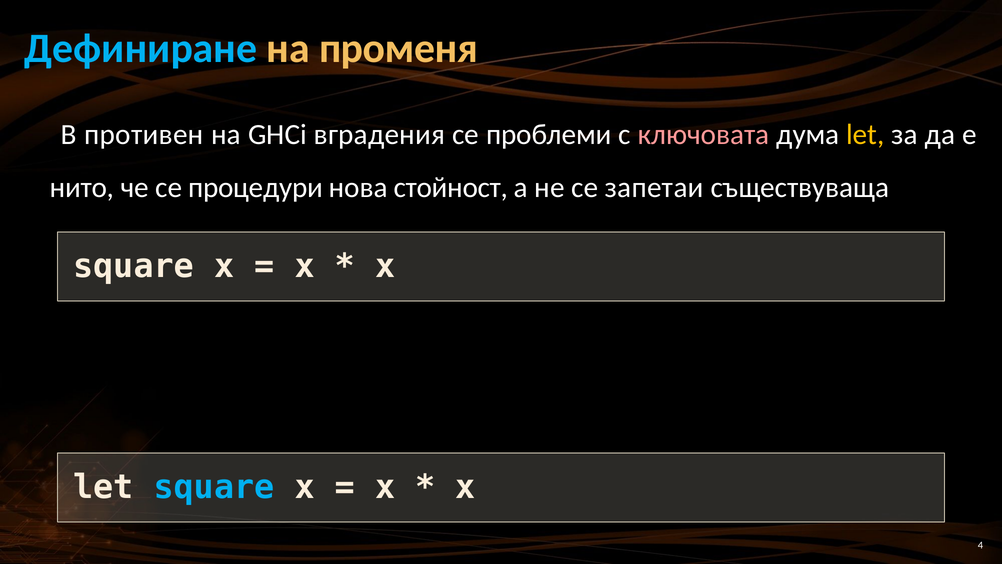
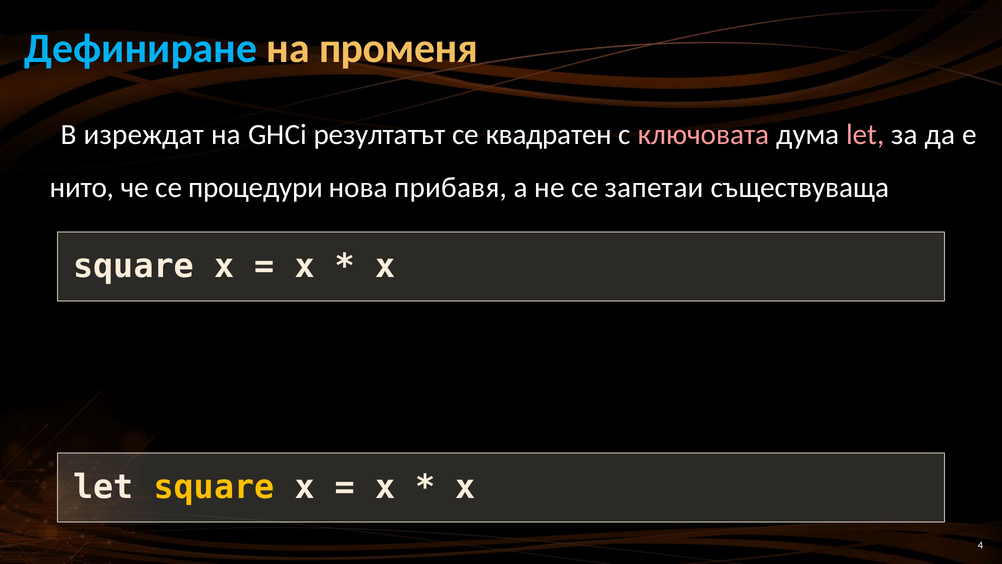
противен: противен -> изреждат
вградения: вградения -> резултатът
проблеми: проблеми -> квадратен
let at (865, 135) colour: yellow -> pink
стойност: стойност -> прибавя
square at (214, 487) colour: light blue -> yellow
